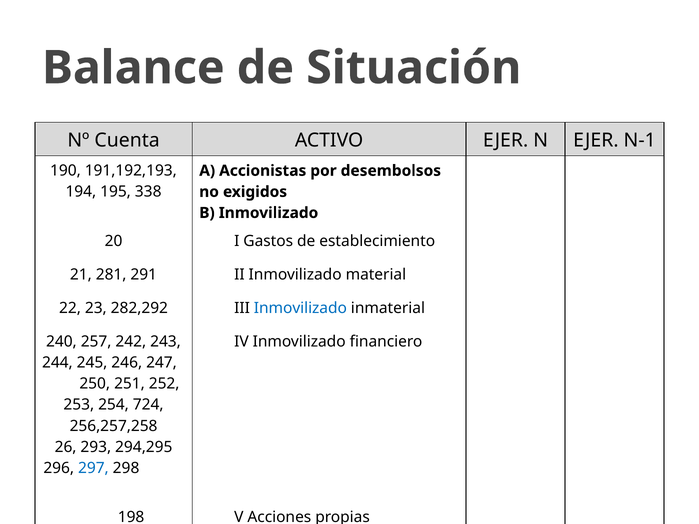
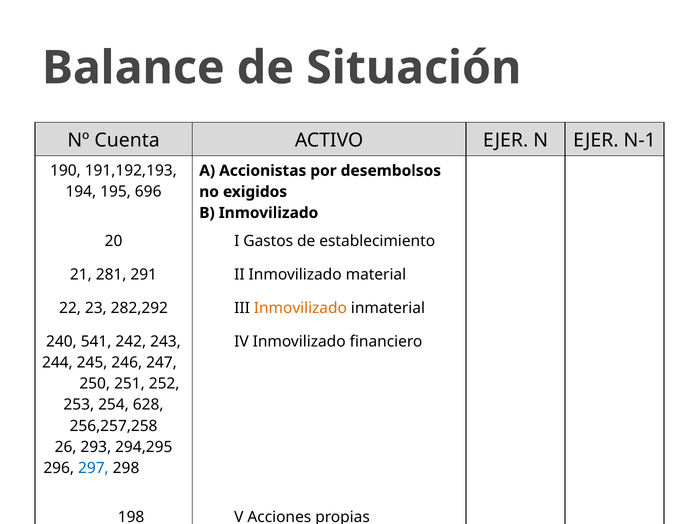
338: 338 -> 696
Inmovilizado at (300, 308) colour: blue -> orange
257: 257 -> 541
724: 724 -> 628
